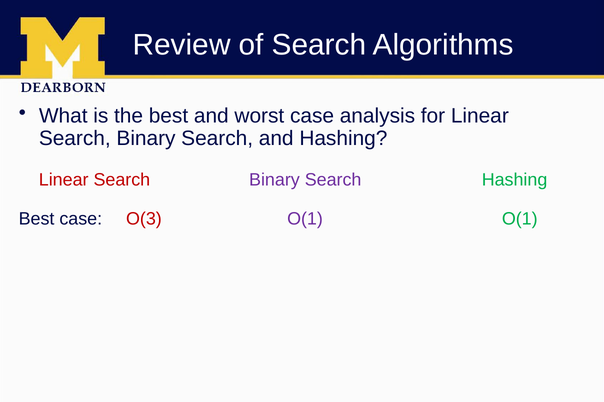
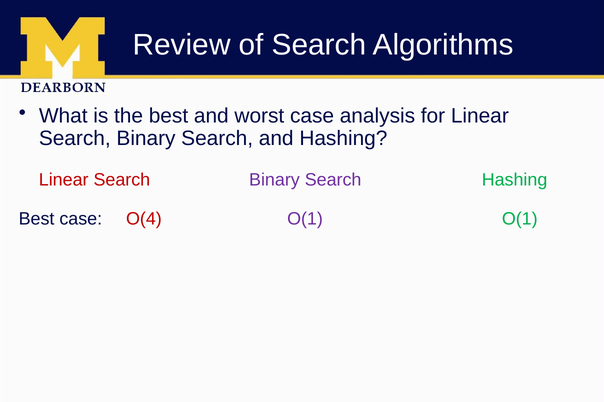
O(3: O(3 -> O(4
